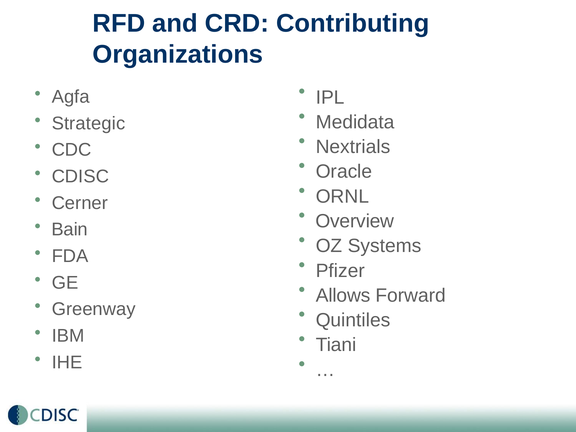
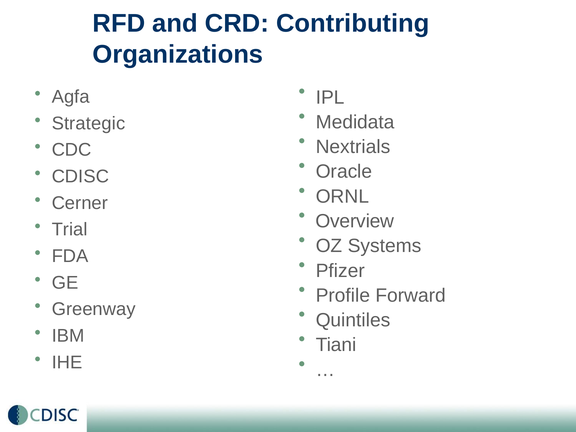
Bain: Bain -> Trial
Allows: Allows -> Profile
